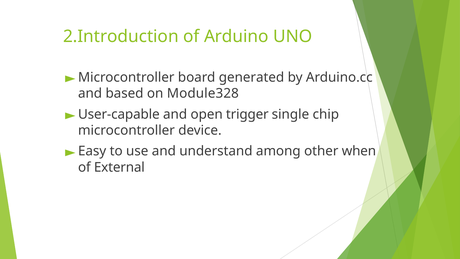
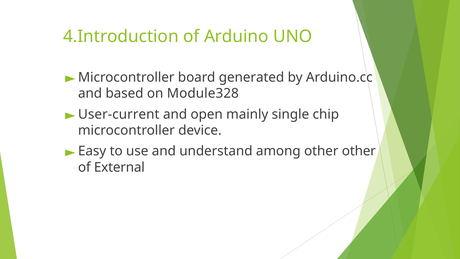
2.Introduction: 2.Introduction -> 4.Introduction
User-capable: User-capable -> User-current
trigger: trigger -> mainly
other when: when -> other
